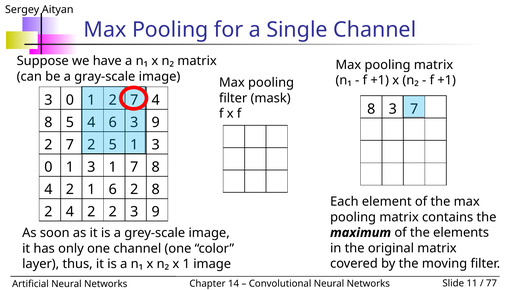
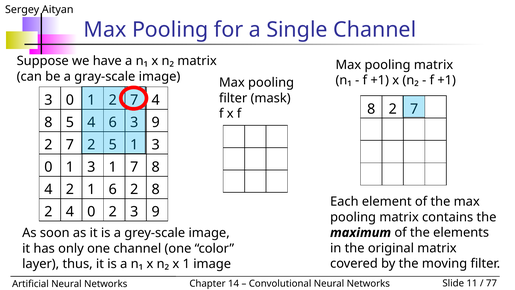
3 at (393, 109): 3 -> 2
2 4 2: 2 -> 0
